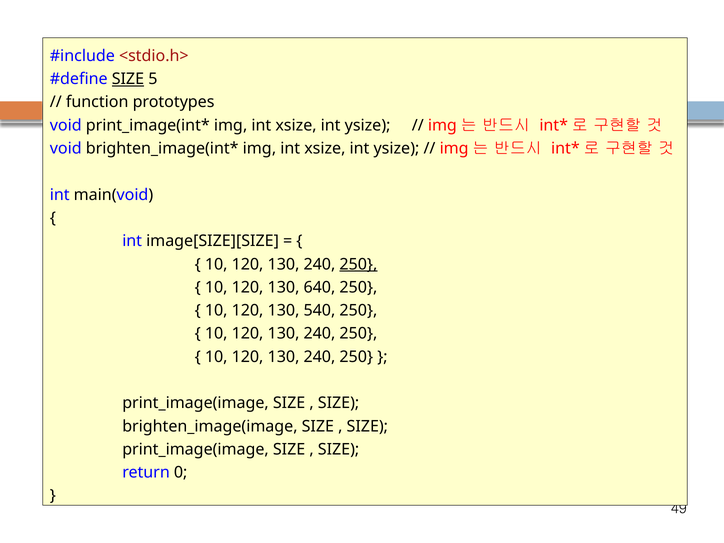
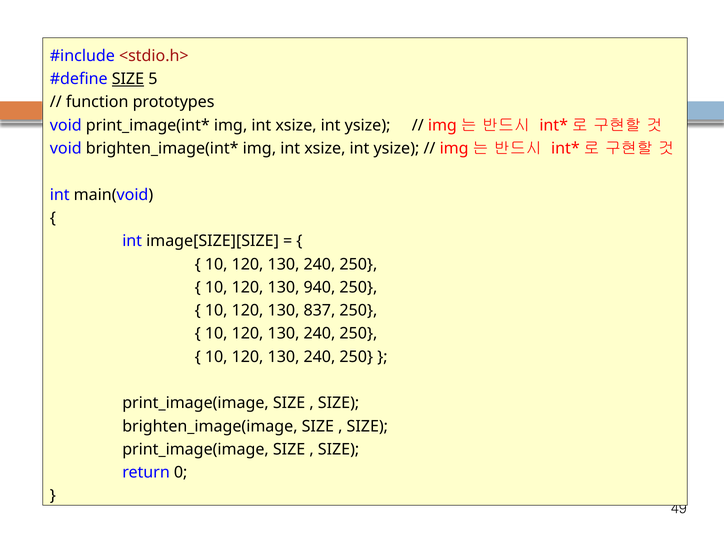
250 at (358, 264) underline: present -> none
640: 640 -> 940
540: 540 -> 837
